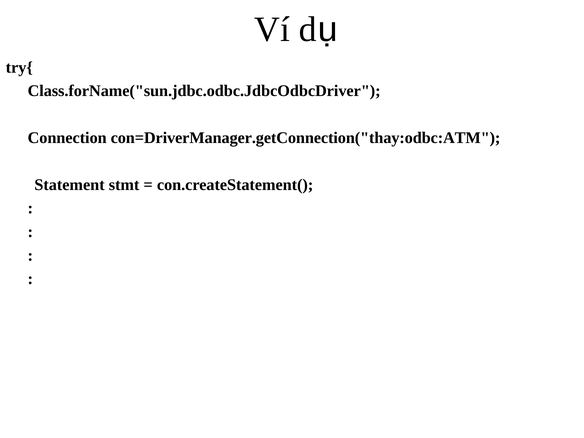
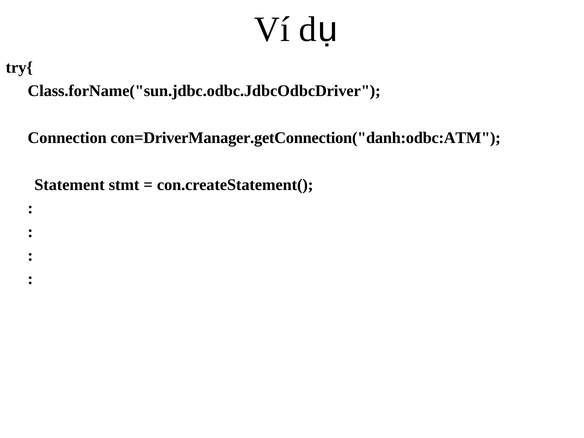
con=DriverManager.getConnection("thay:odbc:ATM: con=DriverManager.getConnection("thay:odbc:ATM -> con=DriverManager.getConnection("danh:odbc:ATM
